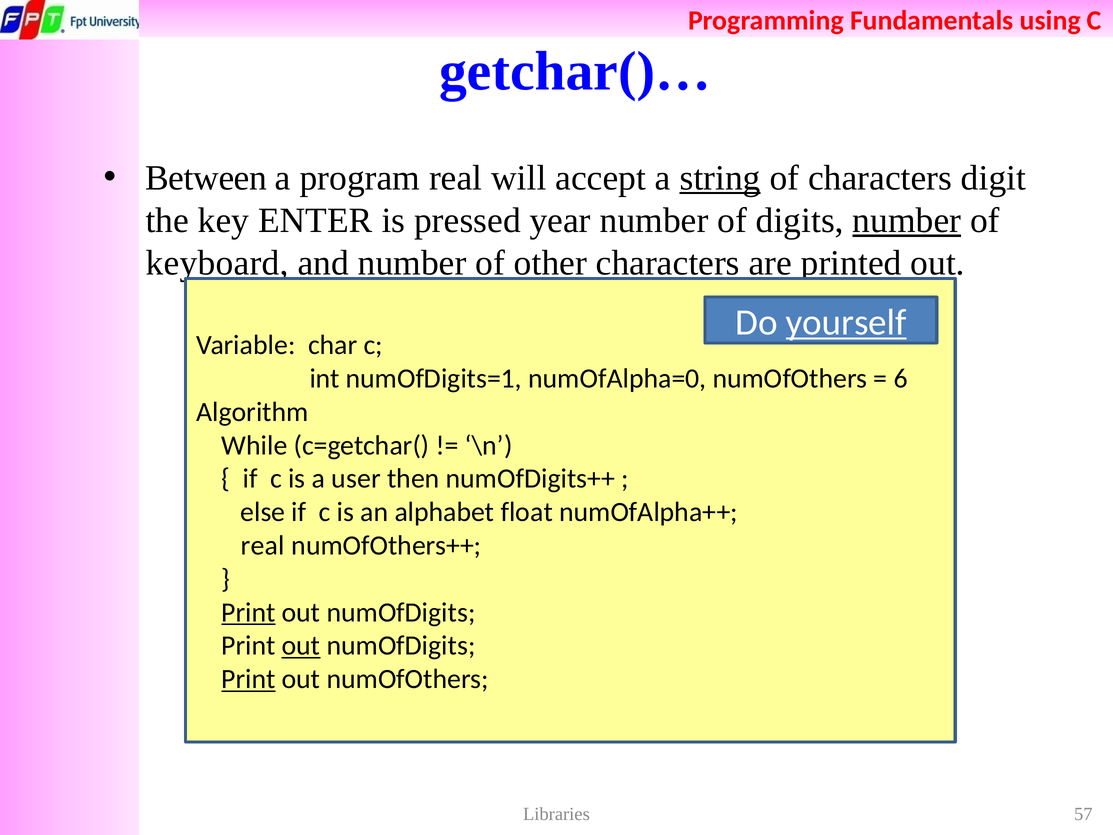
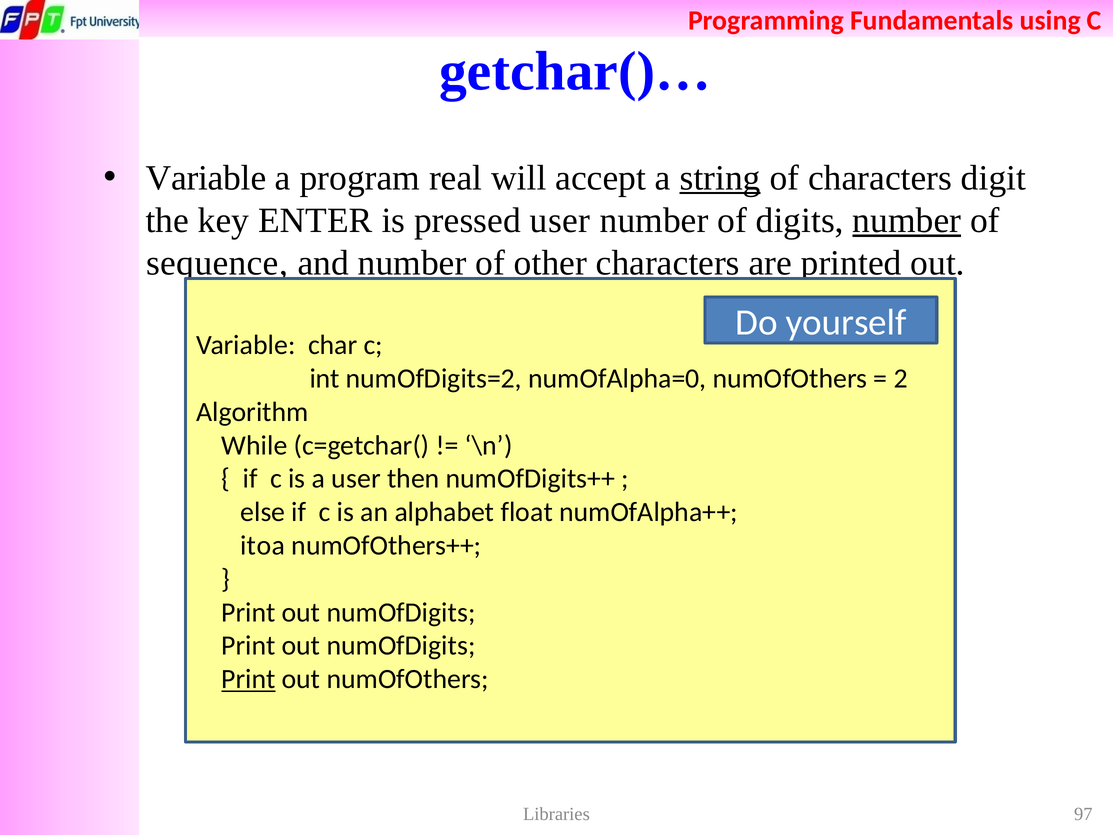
Between at (206, 178): Between -> Variable
pressed year: year -> user
keyboard: keyboard -> sequence
yourself underline: present -> none
numOfDigits=1: numOfDigits=1 -> numOfDigits=2
6: 6 -> 2
real at (263, 545): real -> itoa
Print at (248, 612) underline: present -> none
out at (301, 646) underline: present -> none
57: 57 -> 97
